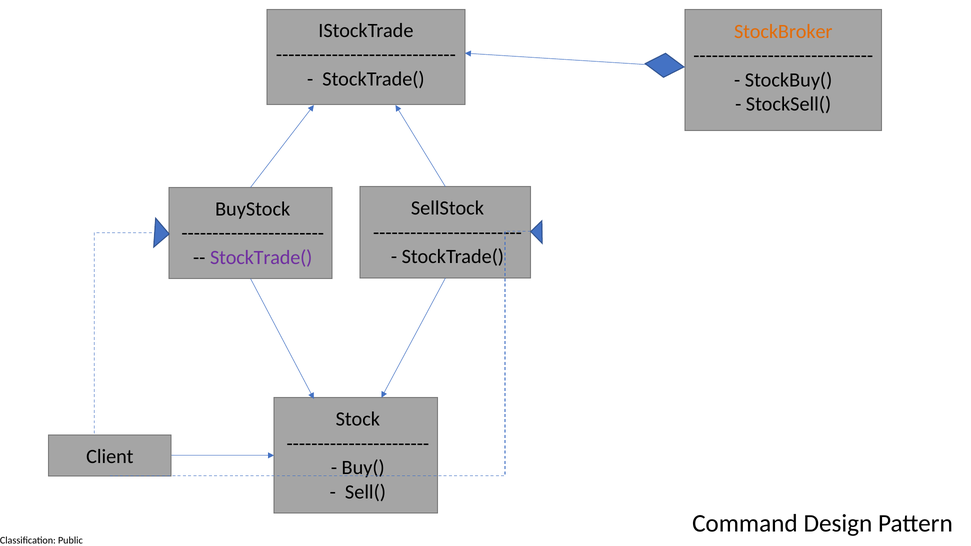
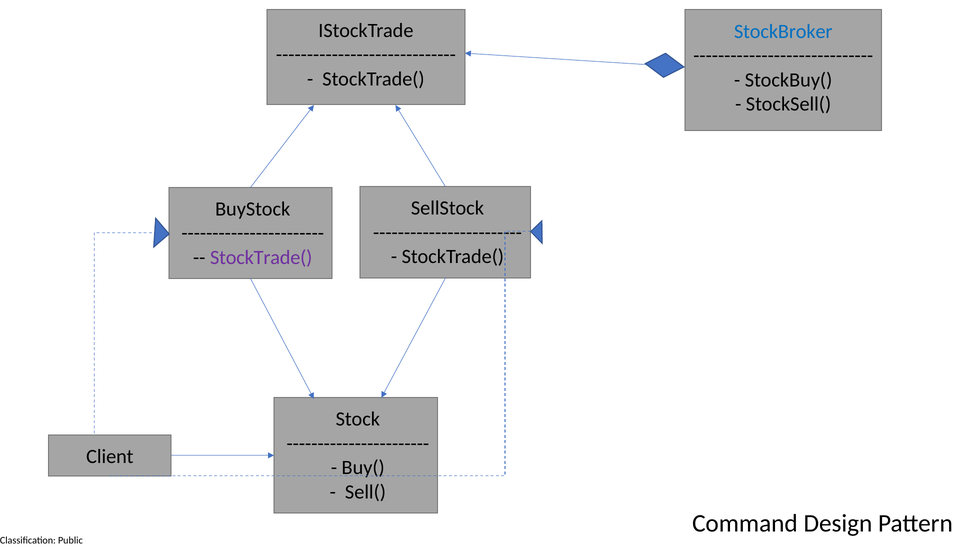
StockBroker colour: orange -> blue
